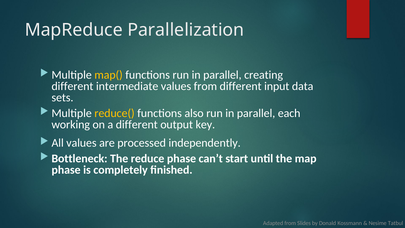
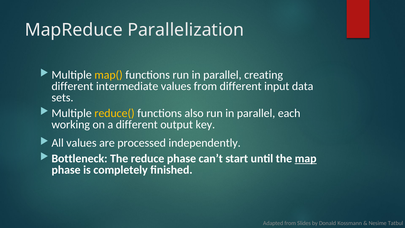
map underline: none -> present
